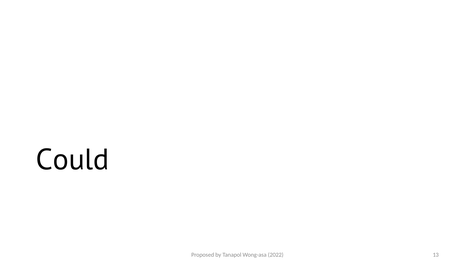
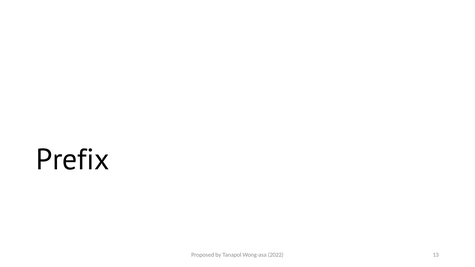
Could: Could -> Prefix
